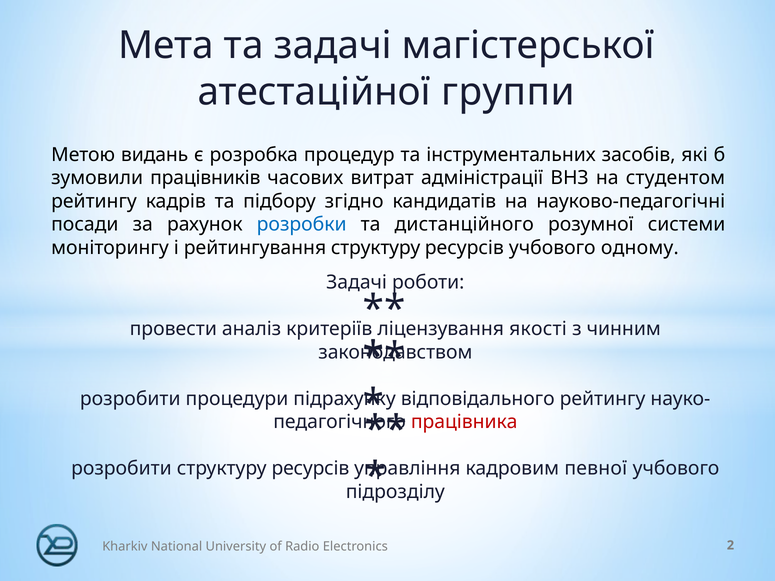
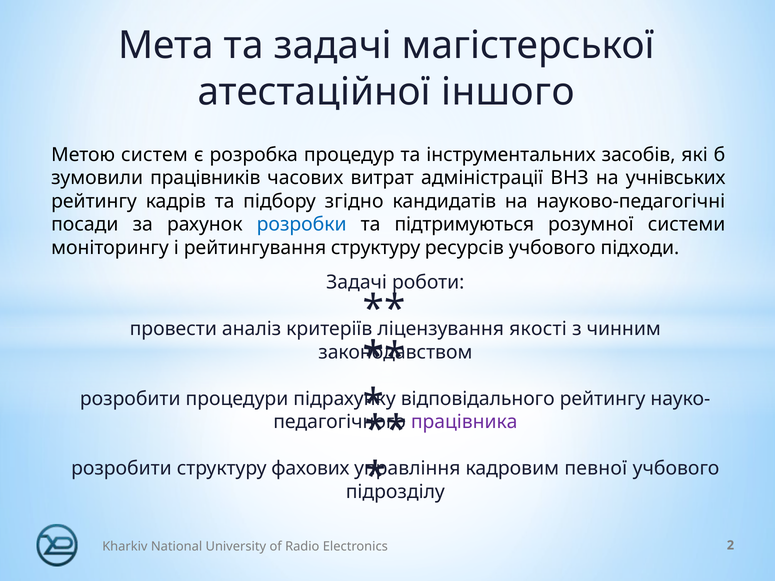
группи: группи -> іншого
видань: видань -> систем
студентом: студентом -> учнівських
дистанційного: дистанційного -> підтримуються
одному: одному -> підходи
працівника colour: red -> purple
розробити структуру ресурсів: ресурсів -> фахових
